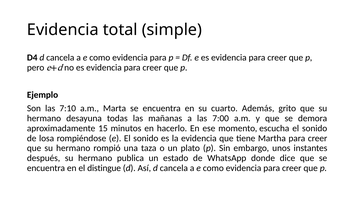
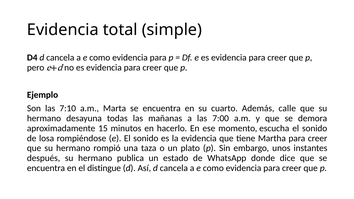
grito: grito -> calle
